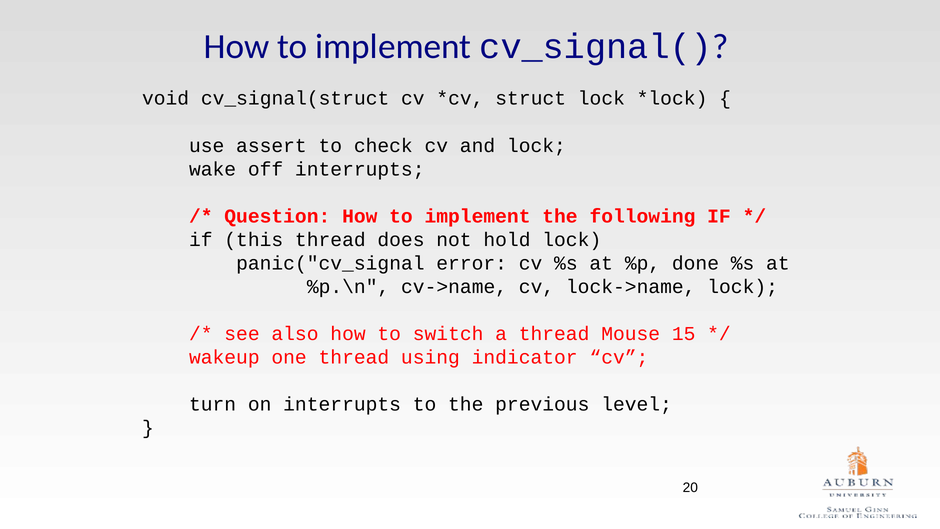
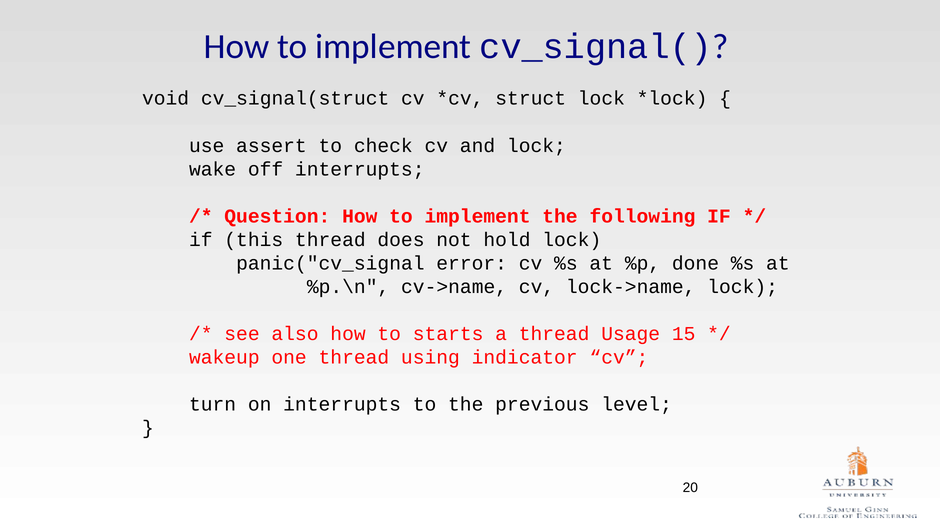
switch: switch -> starts
Mouse: Mouse -> Usage
